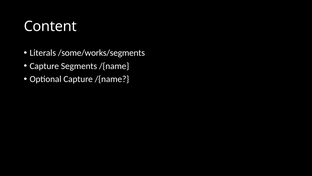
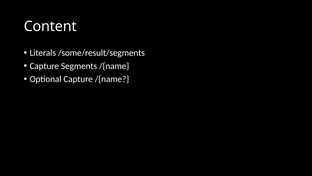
/some/works/segments: /some/works/segments -> /some/result/segments
